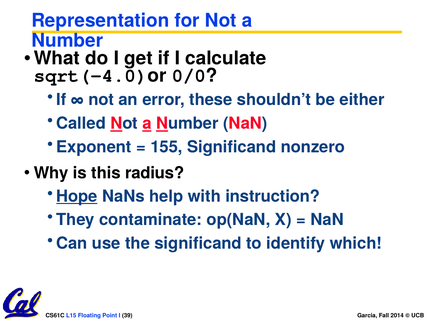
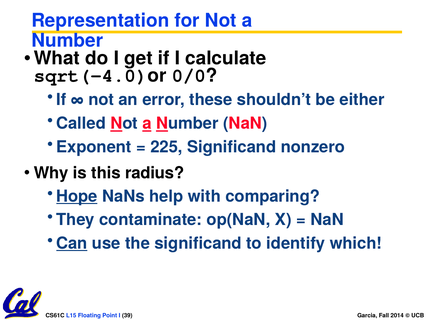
155: 155 -> 225
instruction: instruction -> comparing
Can underline: none -> present
